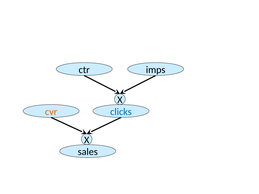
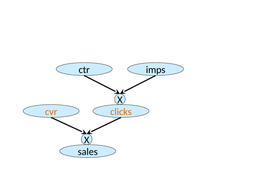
clicks colour: blue -> orange
